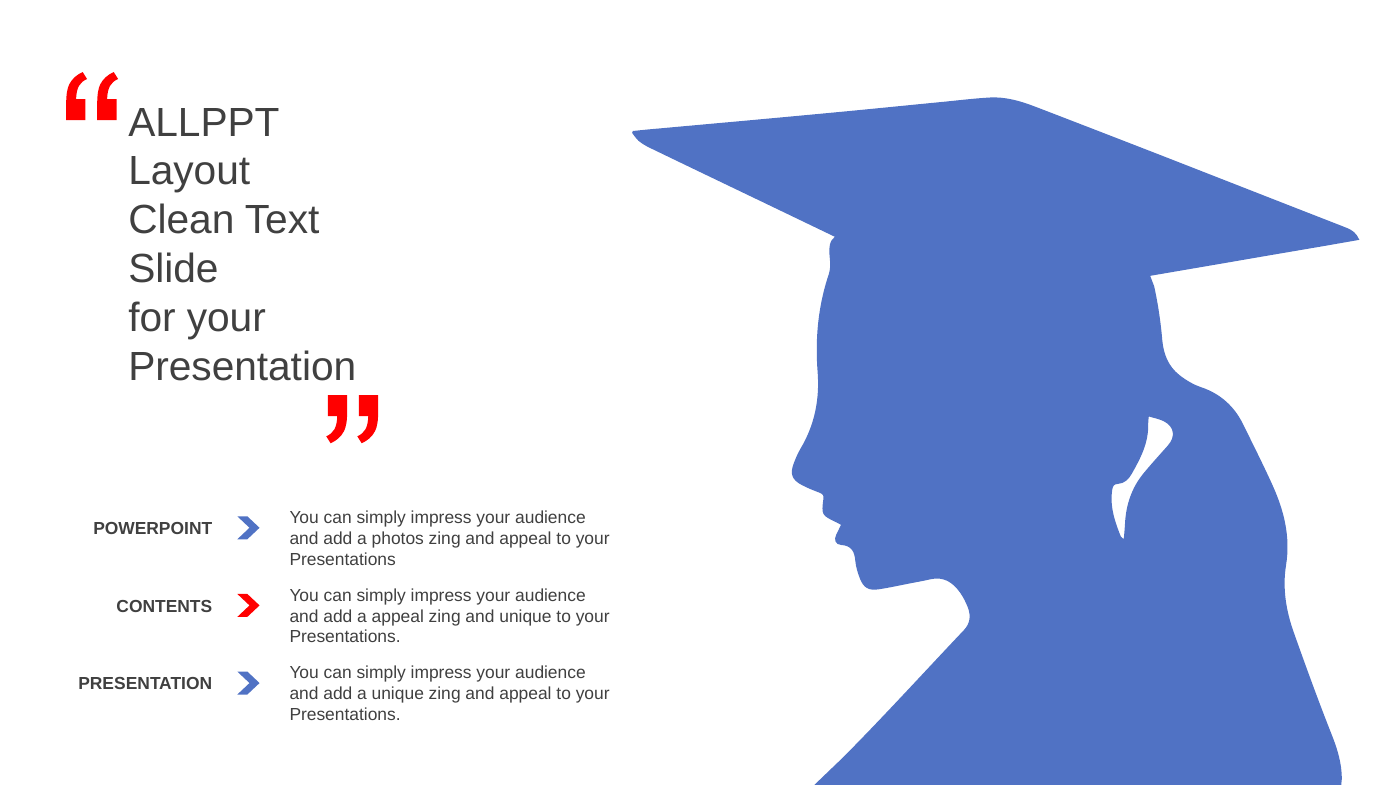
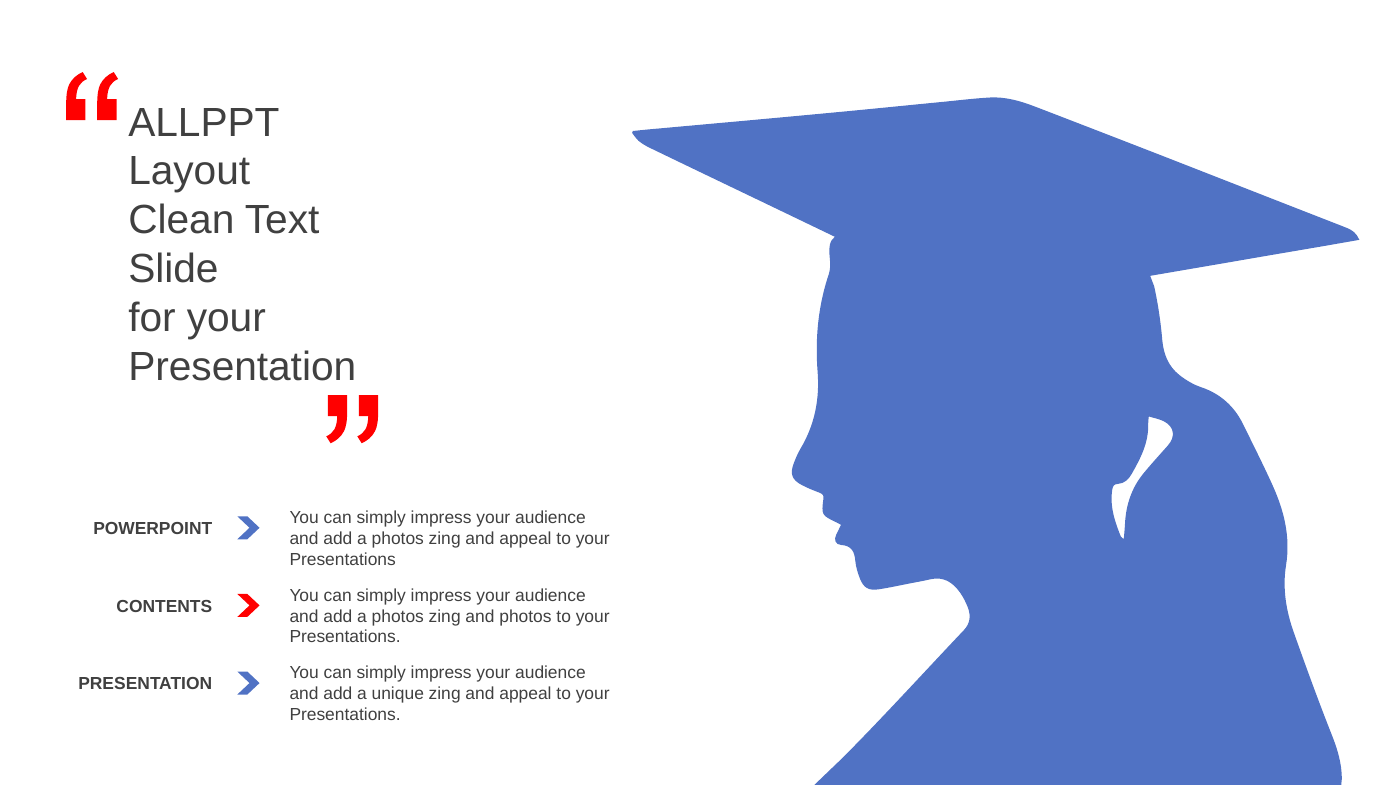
appeal at (398, 616): appeal -> photos
and unique: unique -> photos
